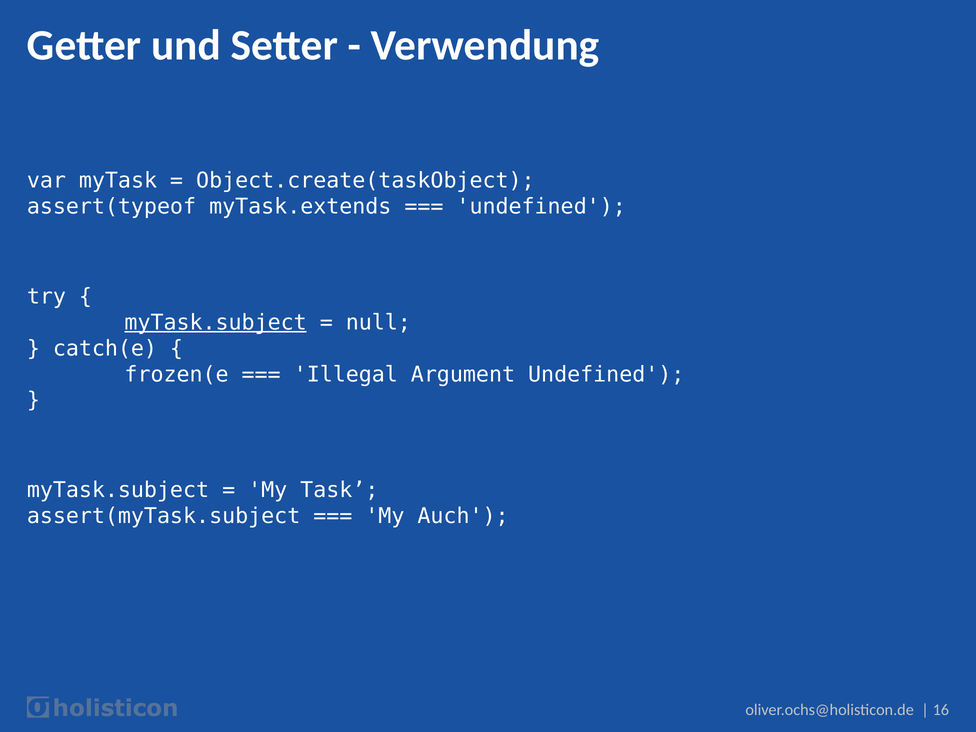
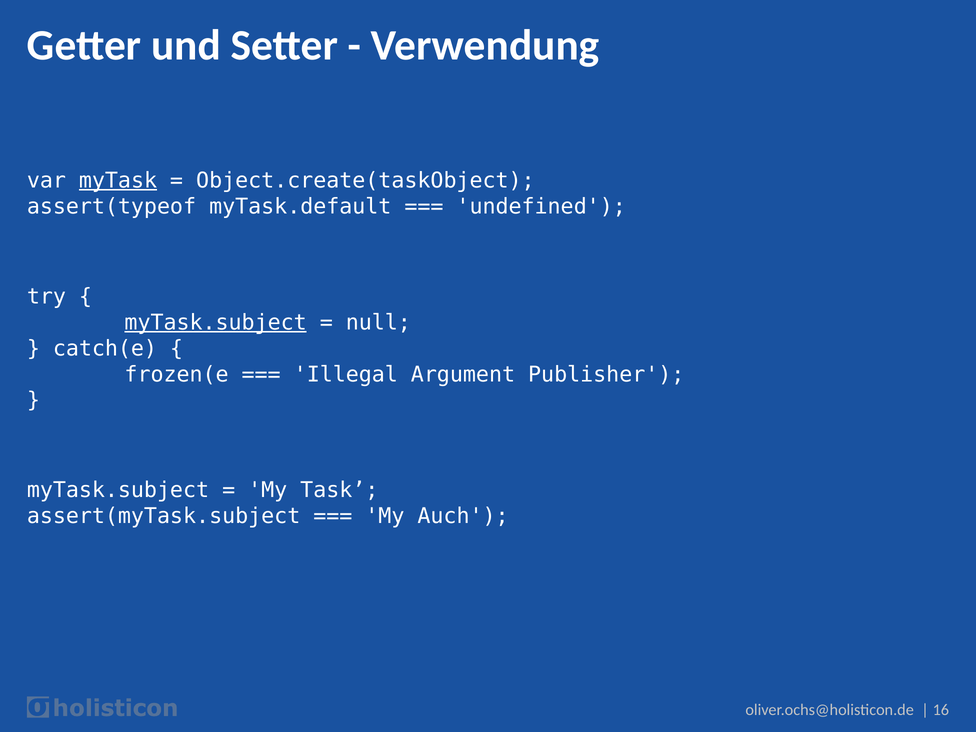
myTask underline: none -> present
myTask.extends: myTask.extends -> myTask.default
Argument Undefined: Undefined -> Publisher
